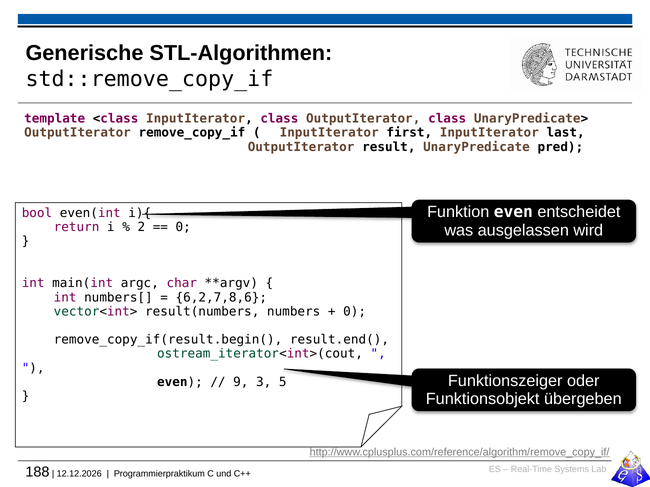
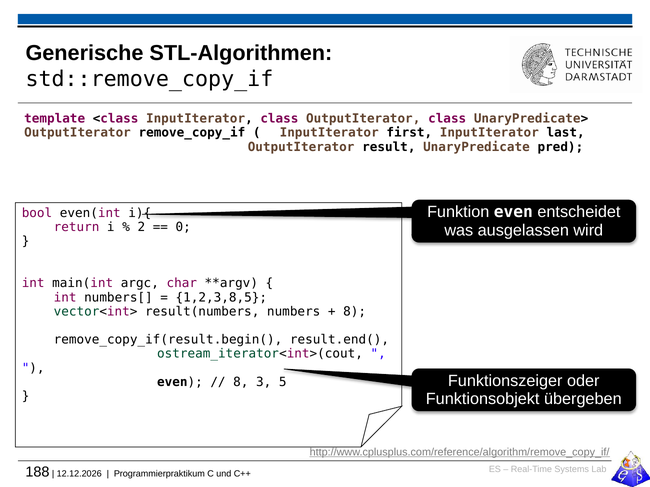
6,2,7,8,6: 6,2,7,8,6 -> 1,2,3,8,5
0 at (355, 312): 0 -> 8
9 at (241, 382): 9 -> 8
